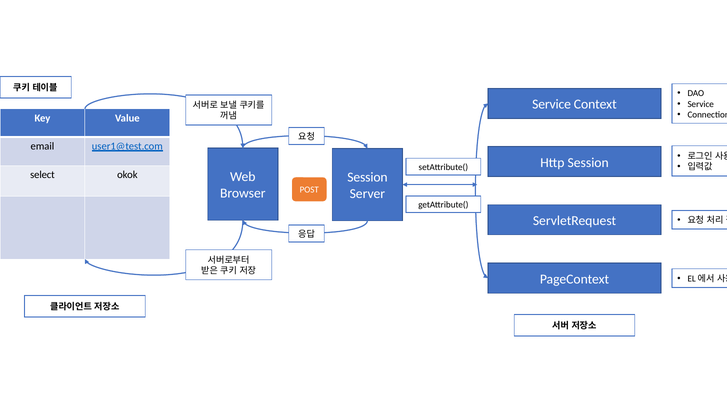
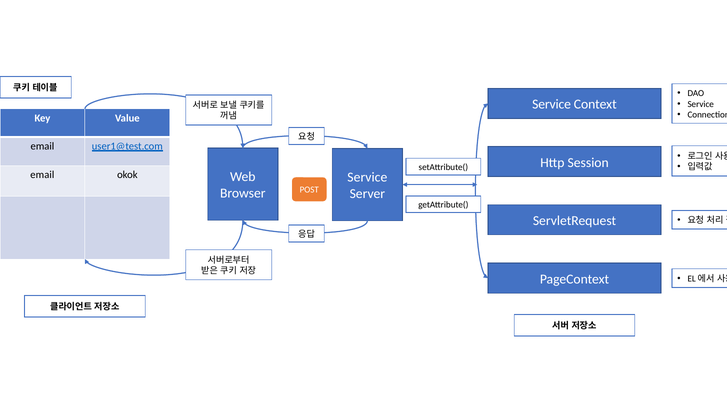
select at (42, 175): select -> email
Session at (367, 177): Session -> Service
